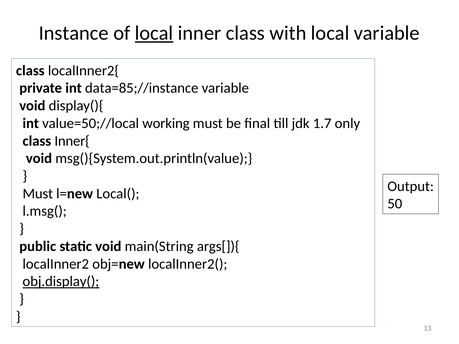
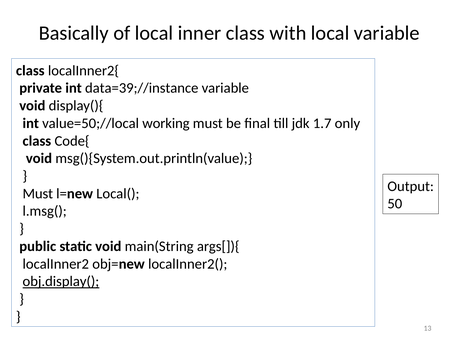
Instance: Instance -> Basically
local at (154, 33) underline: present -> none
data=85;//instance: data=85;//instance -> data=39;//instance
Inner{: Inner{ -> Code{
